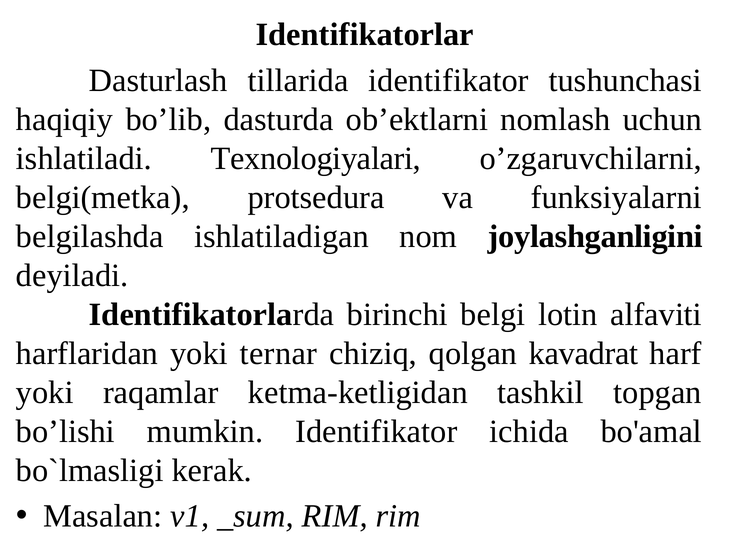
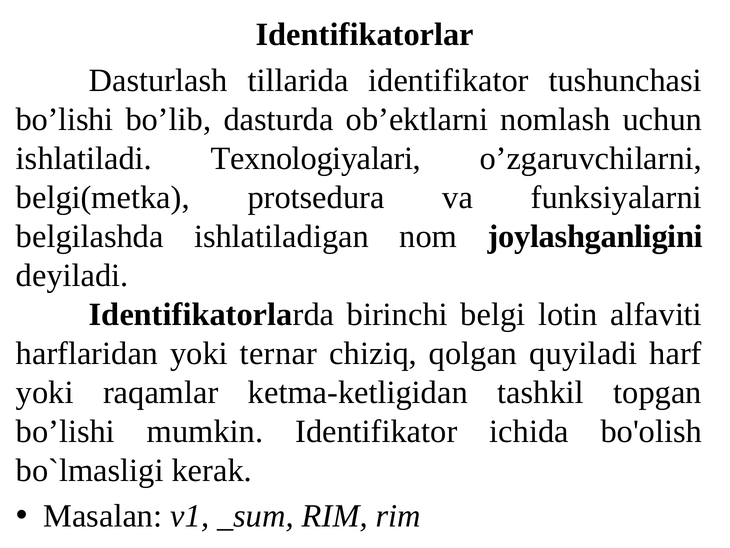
haqiqiy at (65, 120): haqiqiy -> boʼlishi
kavadrat: kavadrat -> quyiladi
bo'amal: bo'amal -> bo'olish
